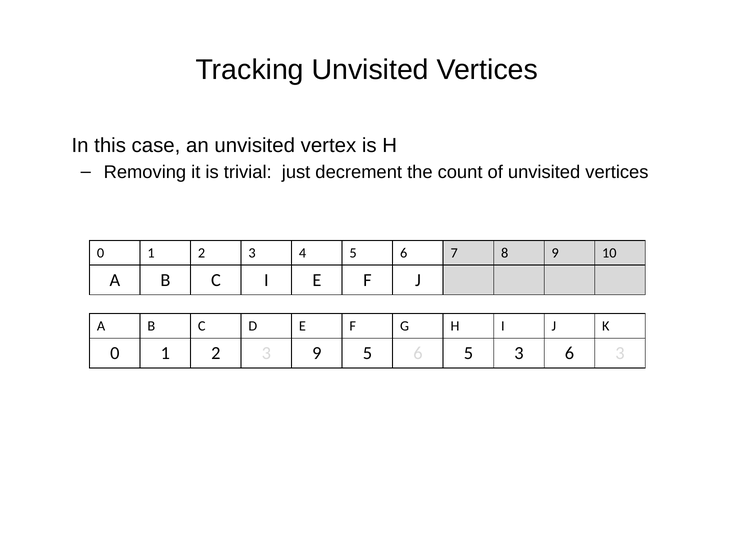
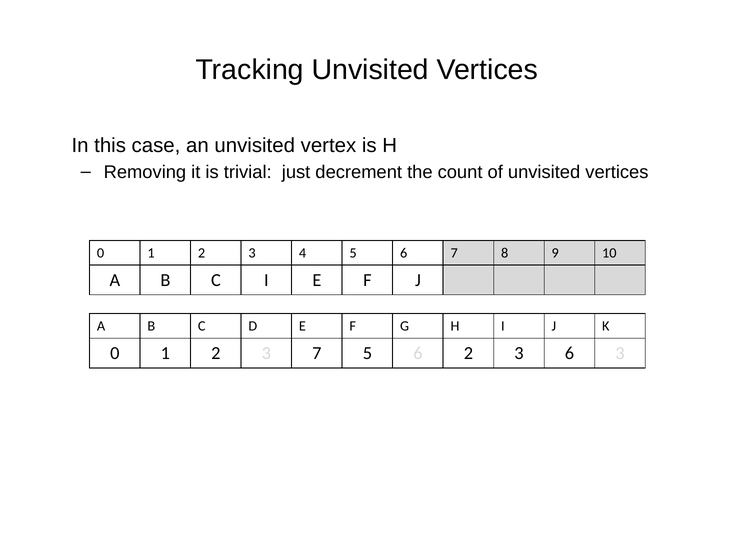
3 9: 9 -> 7
6 5: 5 -> 2
